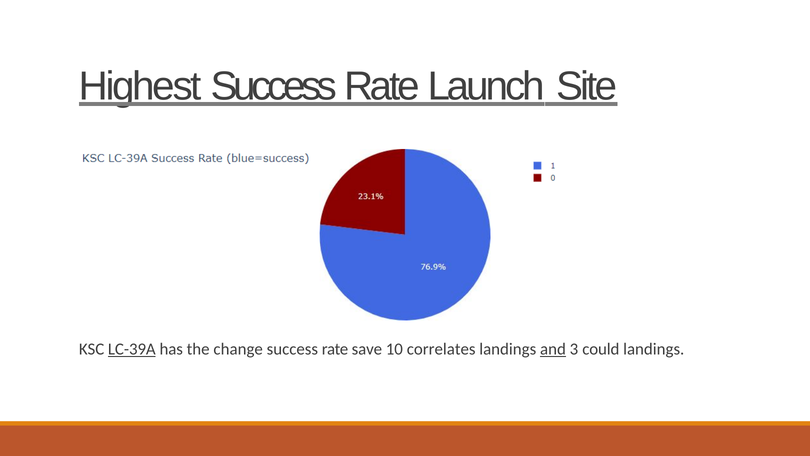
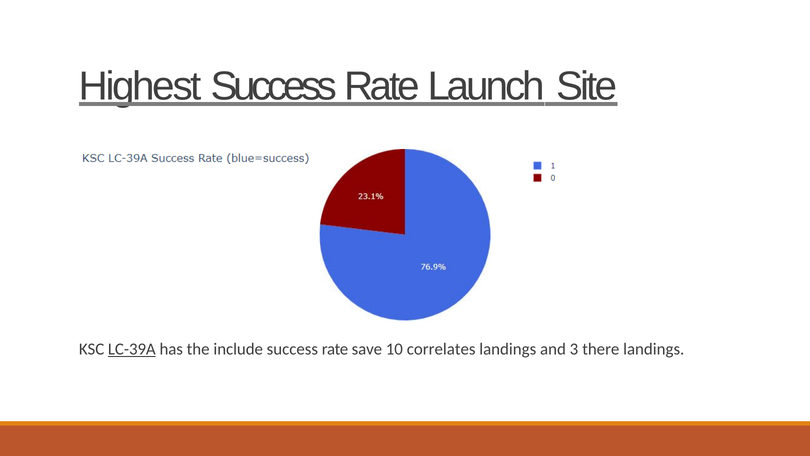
change: change -> include
and underline: present -> none
could: could -> there
